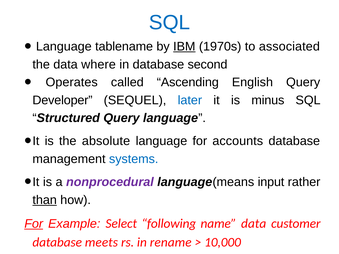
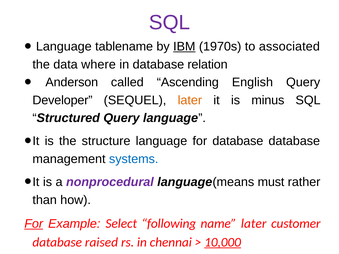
SQL at (169, 23) colour: blue -> purple
second: second -> relation
Operates: Operates -> Anderson
later at (190, 100) colour: blue -> orange
absolute: absolute -> structure
for accounts: accounts -> database
input: input -> must
than underline: present -> none
name data: data -> later
meets: meets -> raised
rename: rename -> chennai
10,000 underline: none -> present
